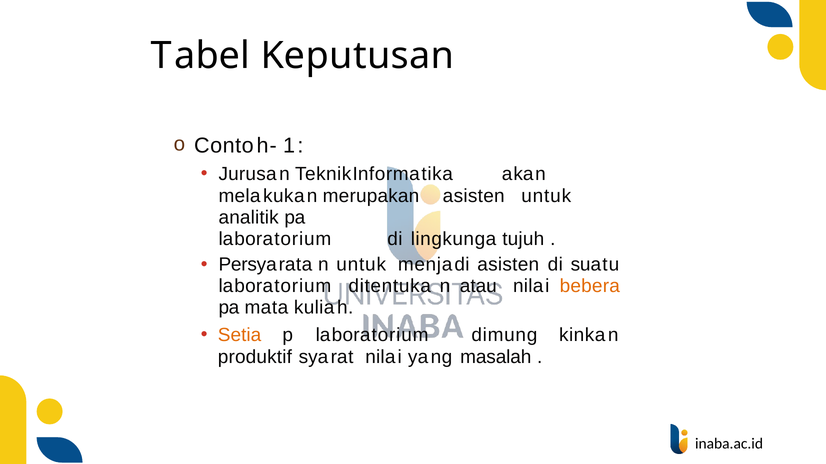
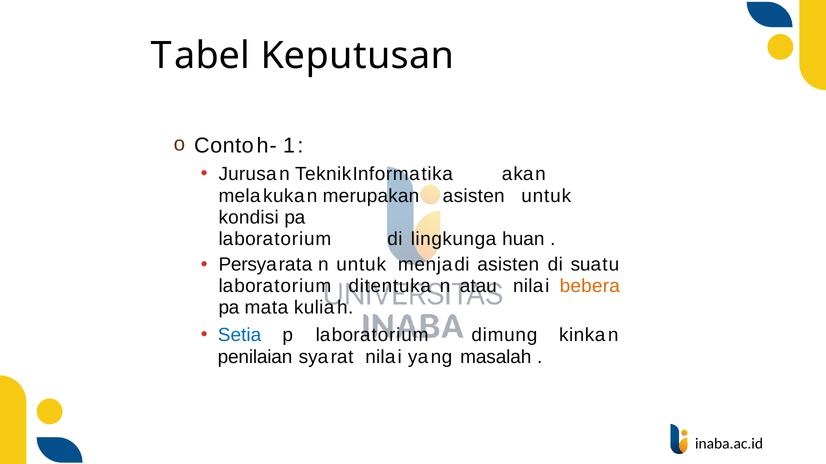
analitik: analitik -> kondisi
tujuh: tujuh -> huan
Setia colour: orange -> blue
produktif: produktif -> penilaian
